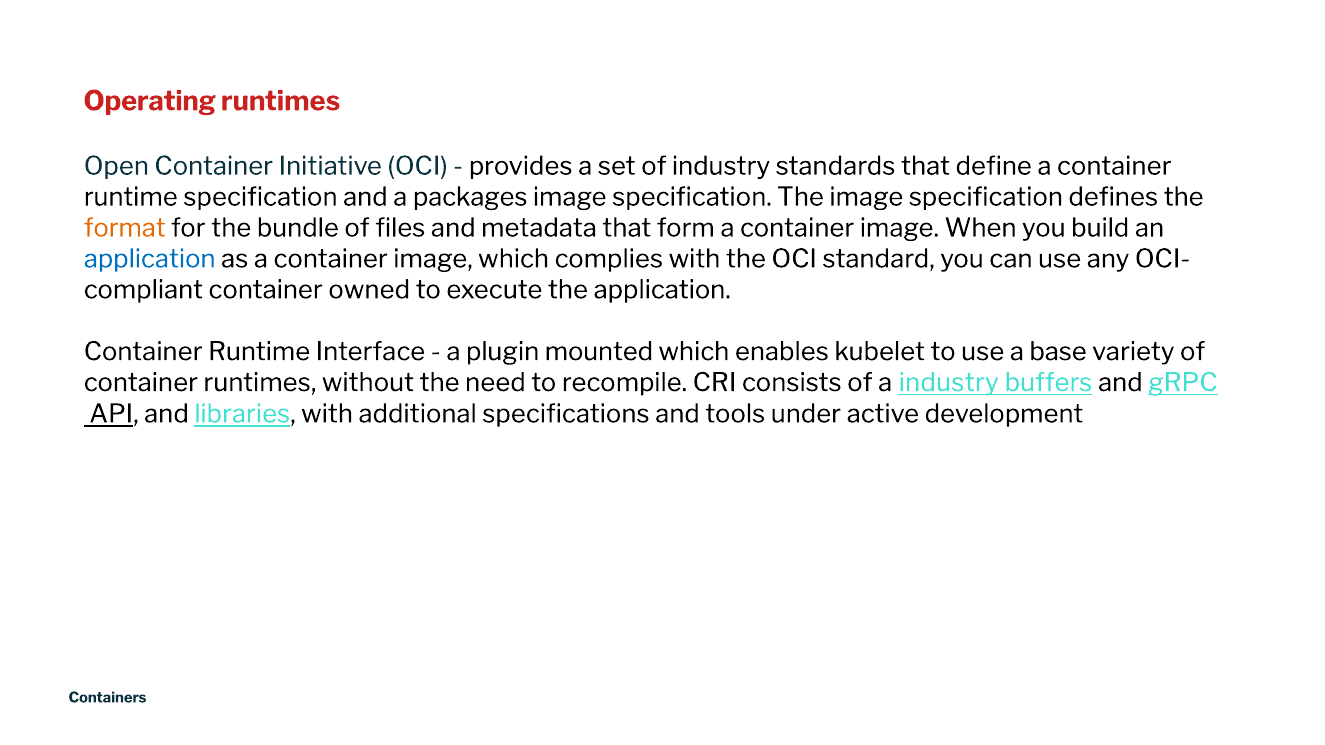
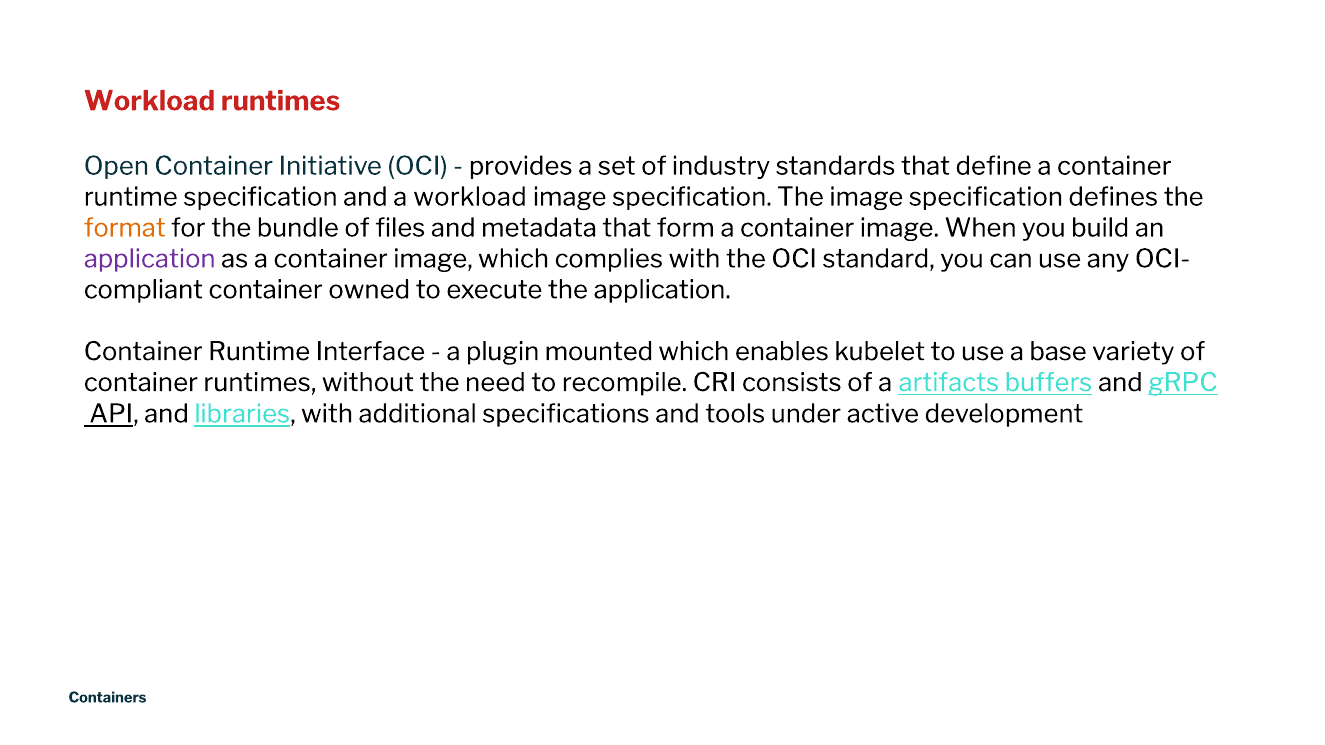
Operating at (150, 101): Operating -> Workload
a packages: packages -> workload
application at (150, 259) colour: blue -> purple
a industry: industry -> artifacts
